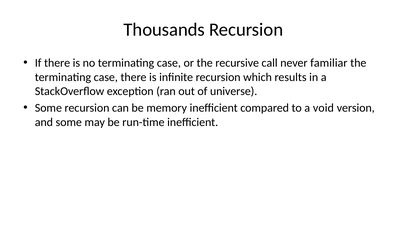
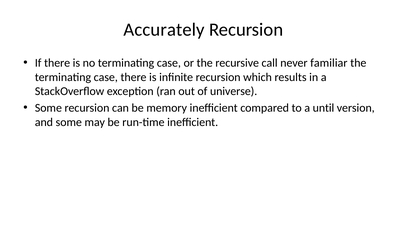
Thousands: Thousands -> Accurately
void: void -> until
